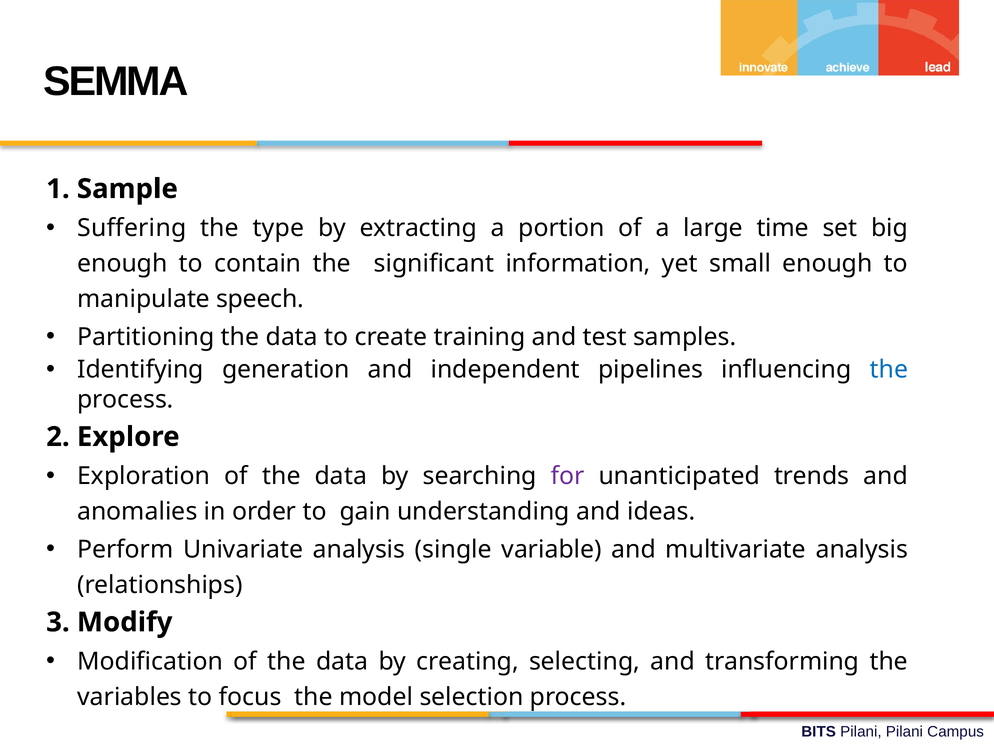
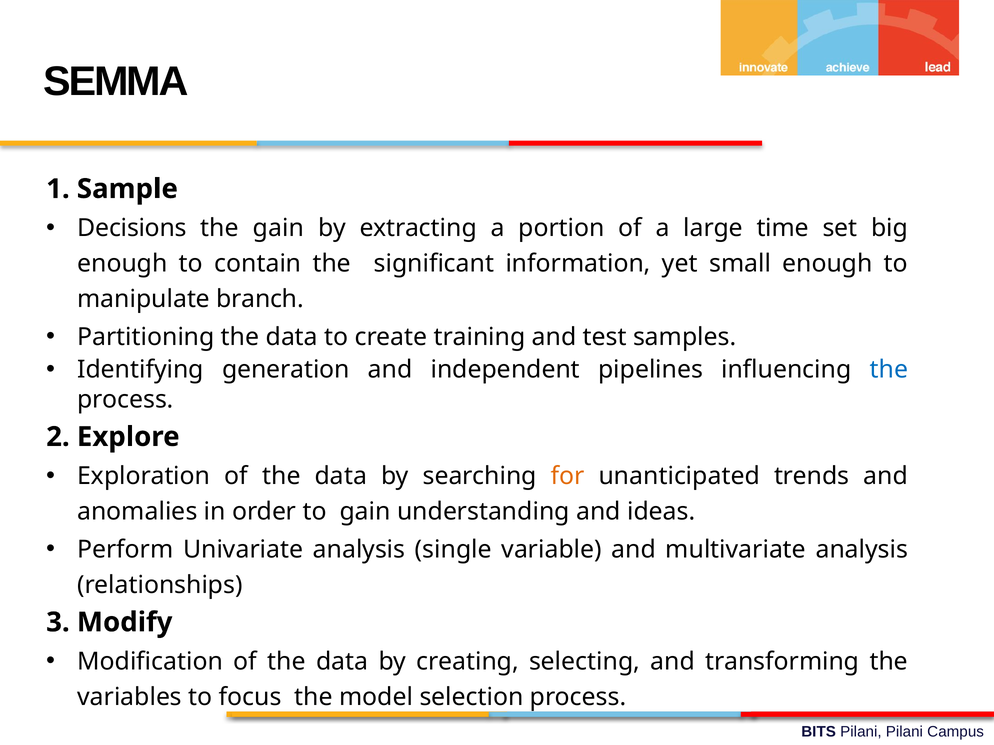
Suffering: Suffering -> Decisions
the type: type -> gain
speech: speech -> branch
for colour: purple -> orange
